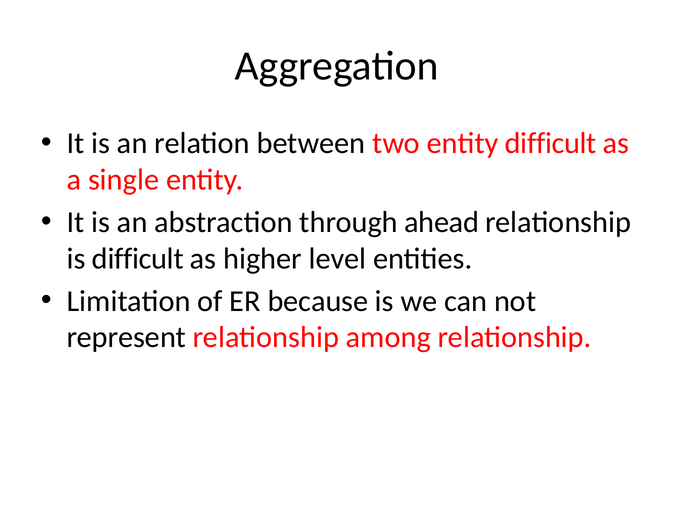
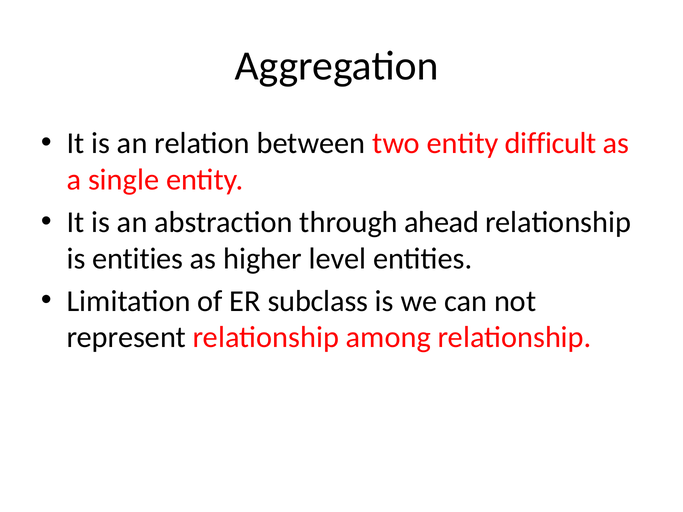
is difficult: difficult -> entities
because: because -> subclass
